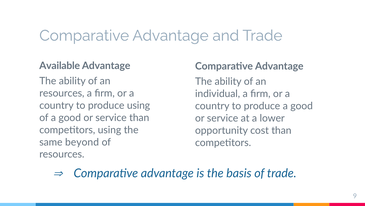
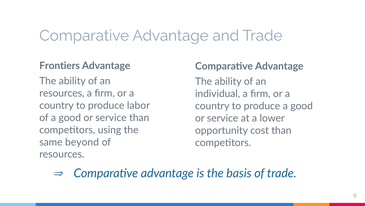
Available: Available -> Frontiers
produce using: using -> labor
